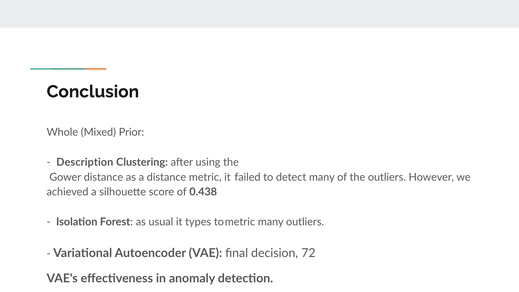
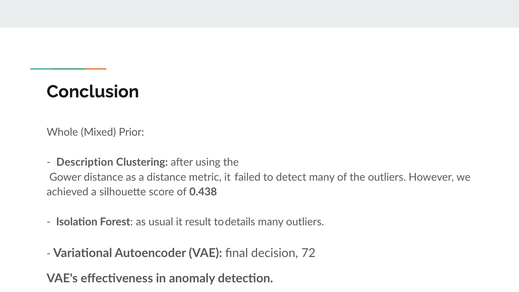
types: types -> result
to metric: metric -> details
